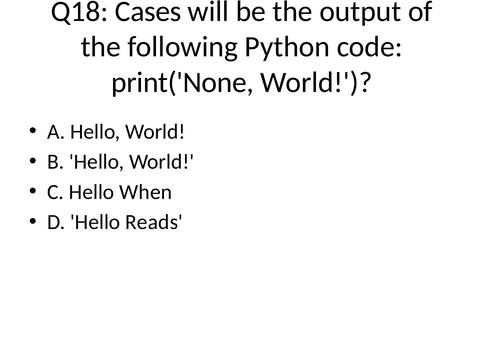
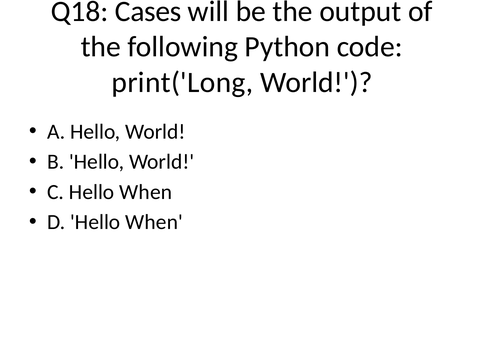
print('None: print('None -> print('Long
D Hello Reads: Reads -> When
